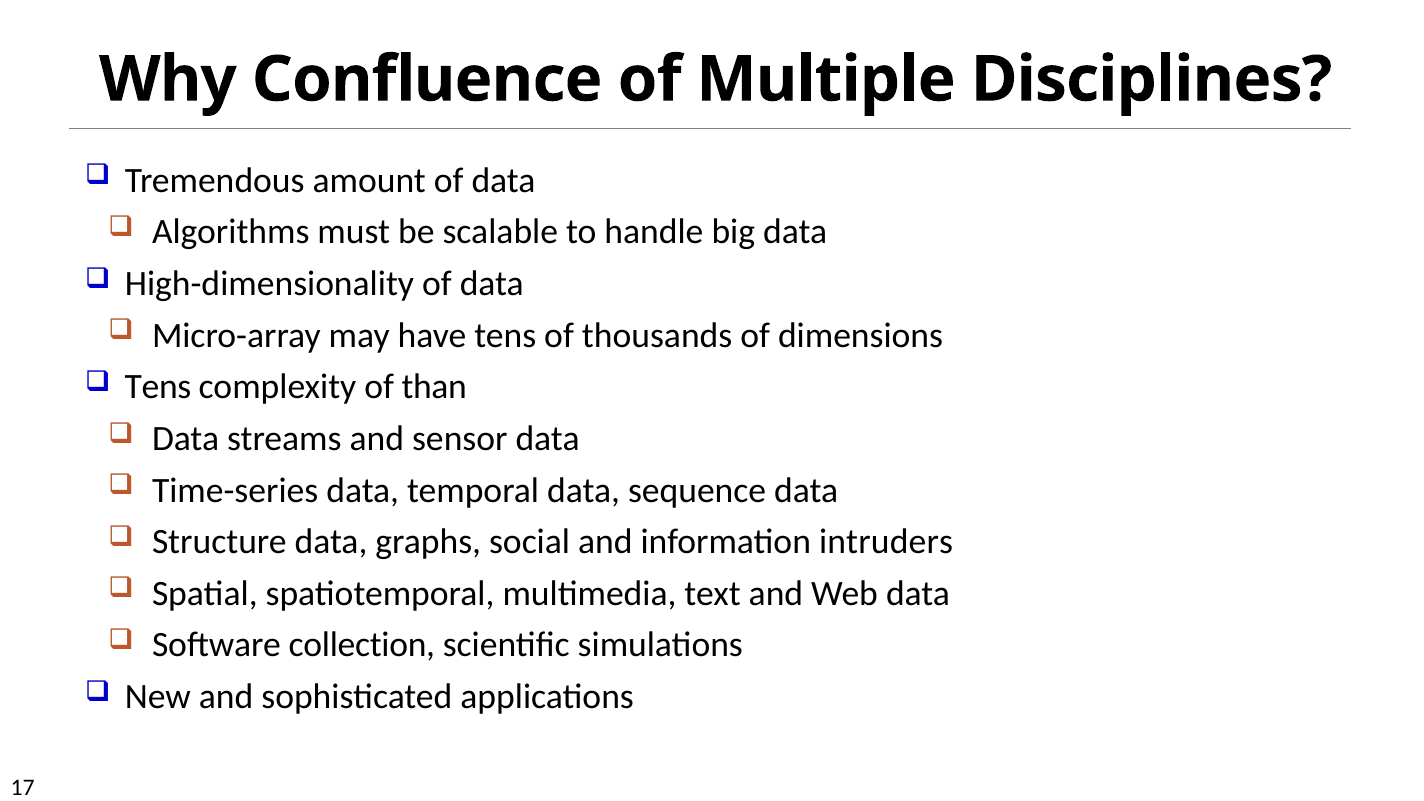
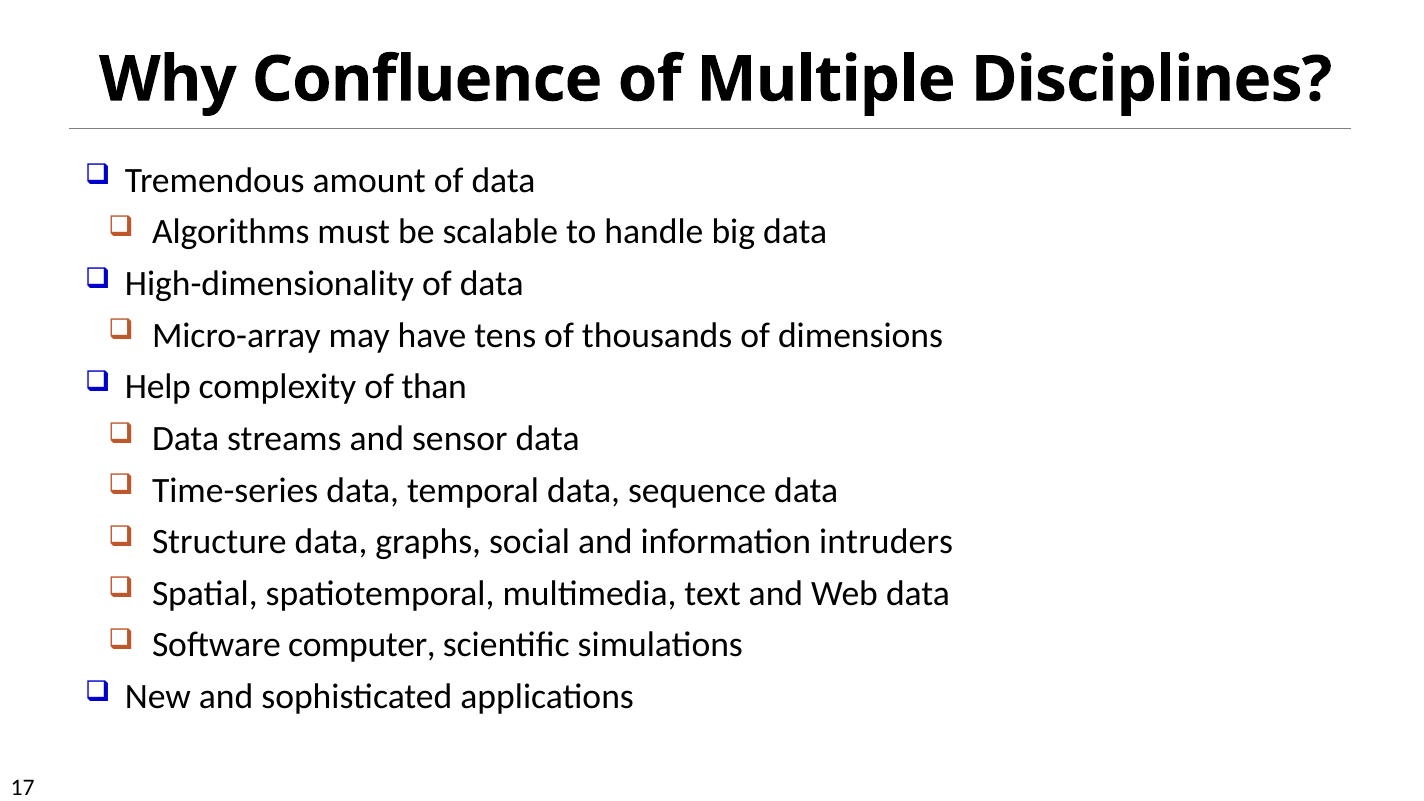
Tens at (158, 387): Tens -> Help
collection: collection -> computer
